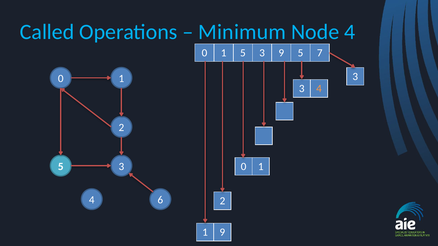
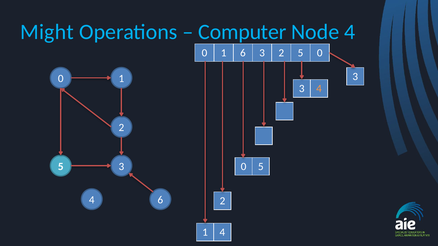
Called: Called -> Might
Minimum: Minimum -> Computer
0 1 5: 5 -> 6
9 at (281, 53): 9 -> 2
5 7: 7 -> 0
1 at (261, 167): 1 -> 5
1 9: 9 -> 4
